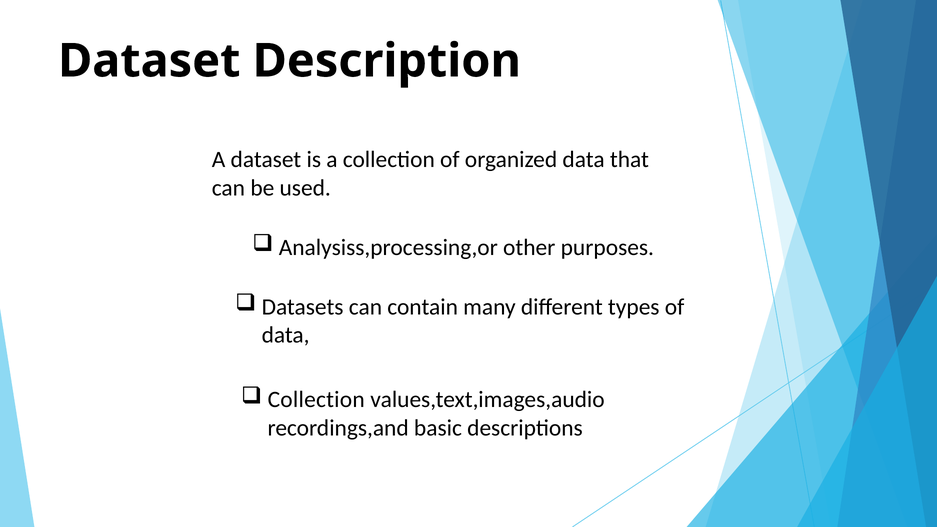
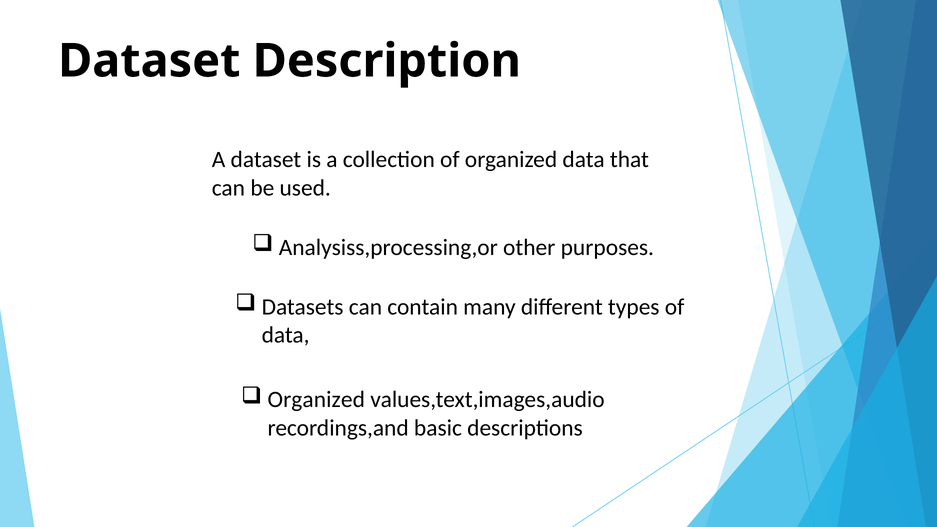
Collection at (316, 400): Collection -> Organized
